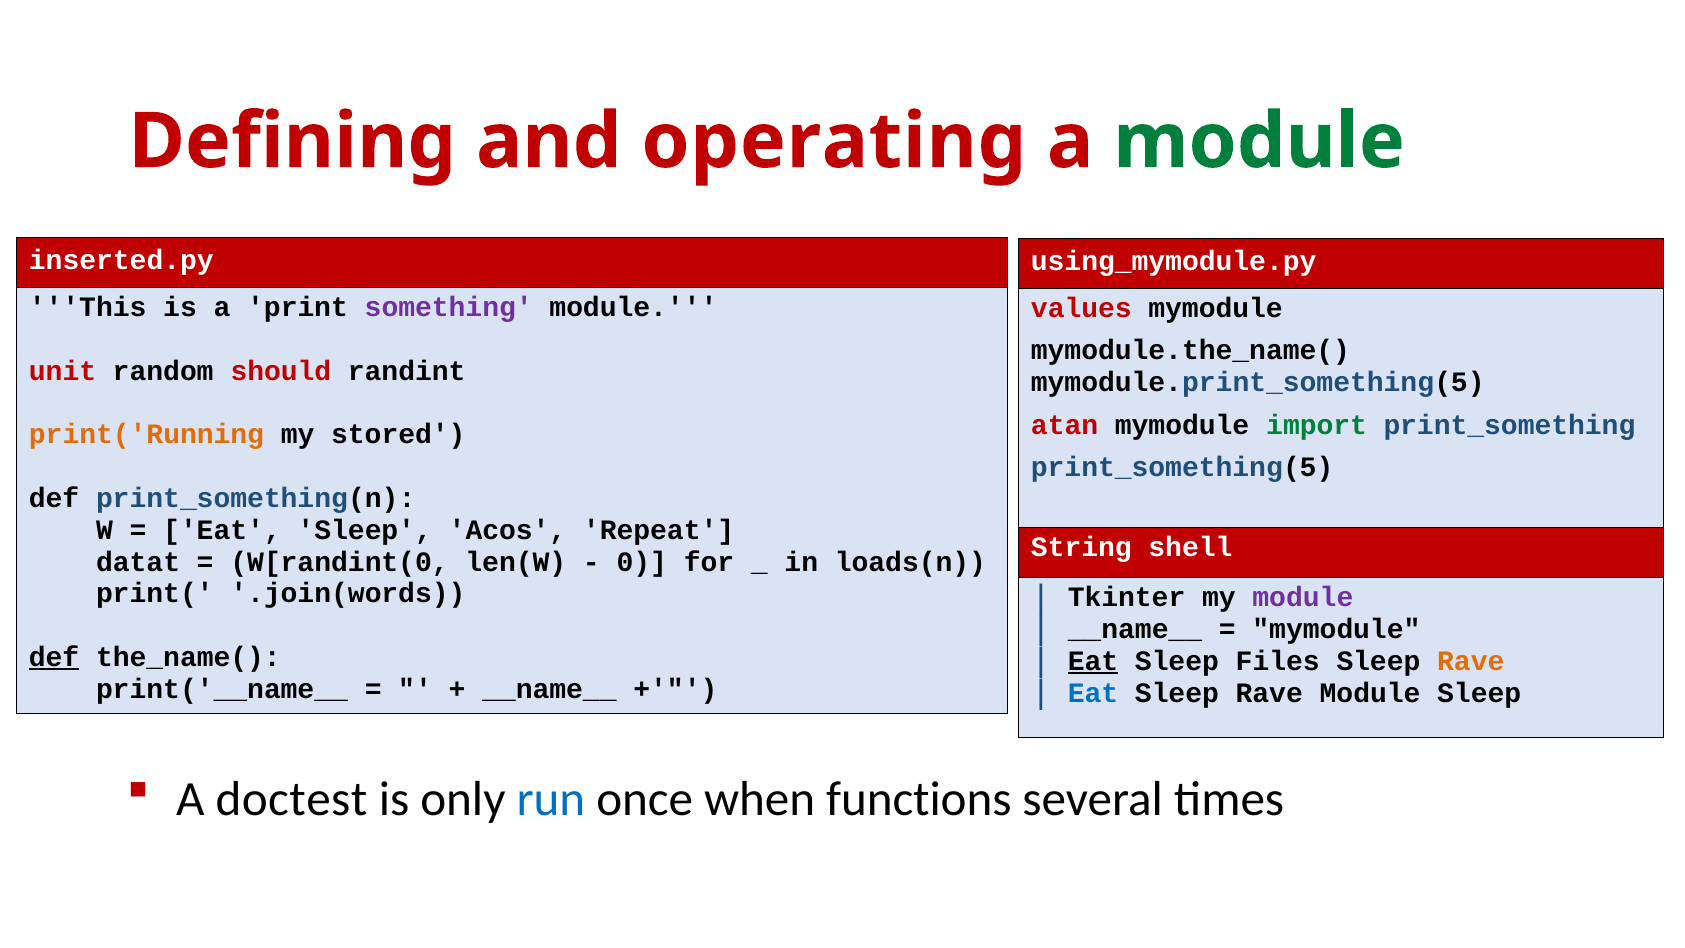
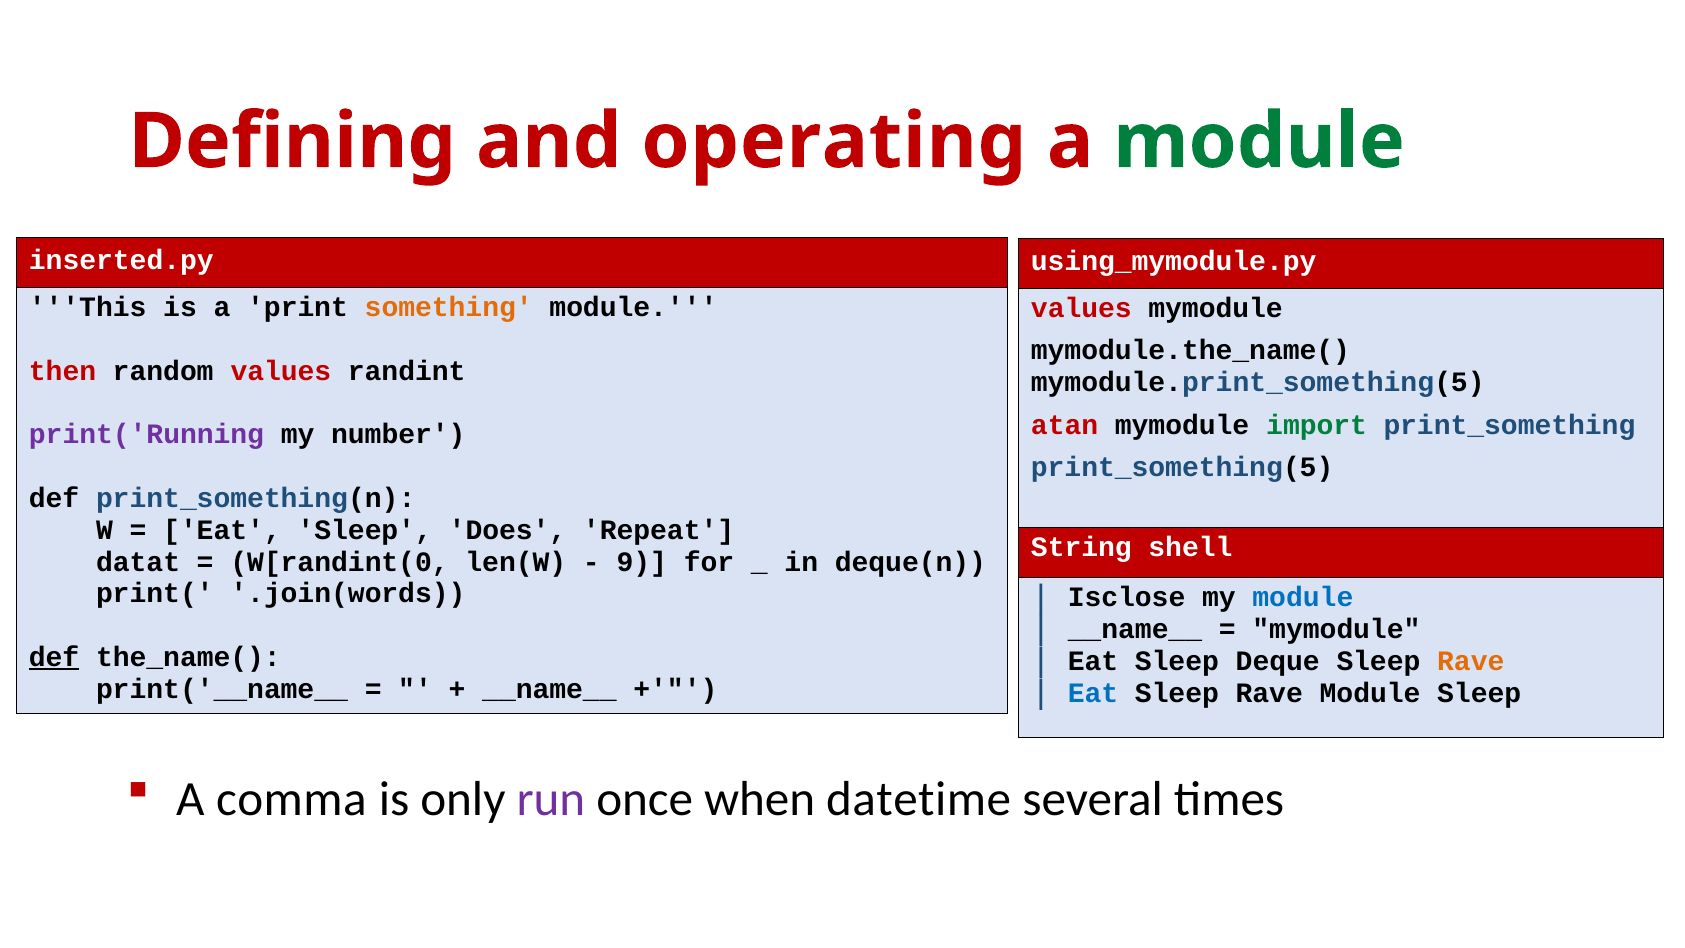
something colour: purple -> orange
unit: unit -> then
random should: should -> values
print('Running colour: orange -> purple
stored: stored -> number
Acos: Acos -> Does
0: 0 -> 9
loads(n: loads(n -> deque(n
Tkinter: Tkinter -> Isclose
module at (1303, 597) colour: purple -> blue
Eat at (1093, 661) underline: present -> none
Files: Files -> Deque
doctest: doctest -> comma
run colour: blue -> purple
functions: functions -> datetime
